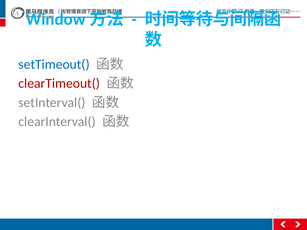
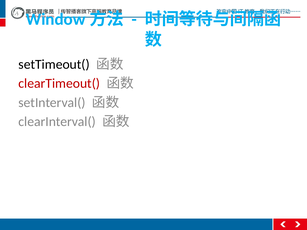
setTimeout( colour: blue -> black
